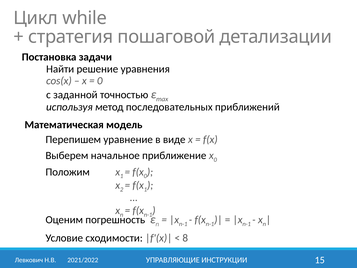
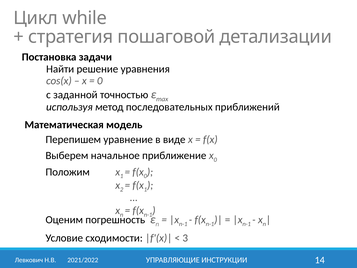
8: 8 -> 3
15: 15 -> 14
